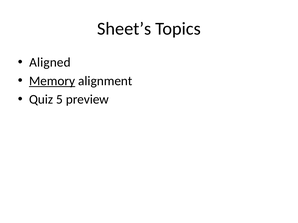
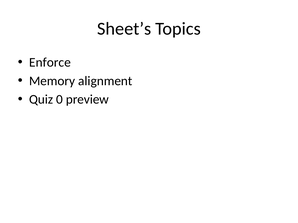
Aligned: Aligned -> Enforce
Memory underline: present -> none
5: 5 -> 0
